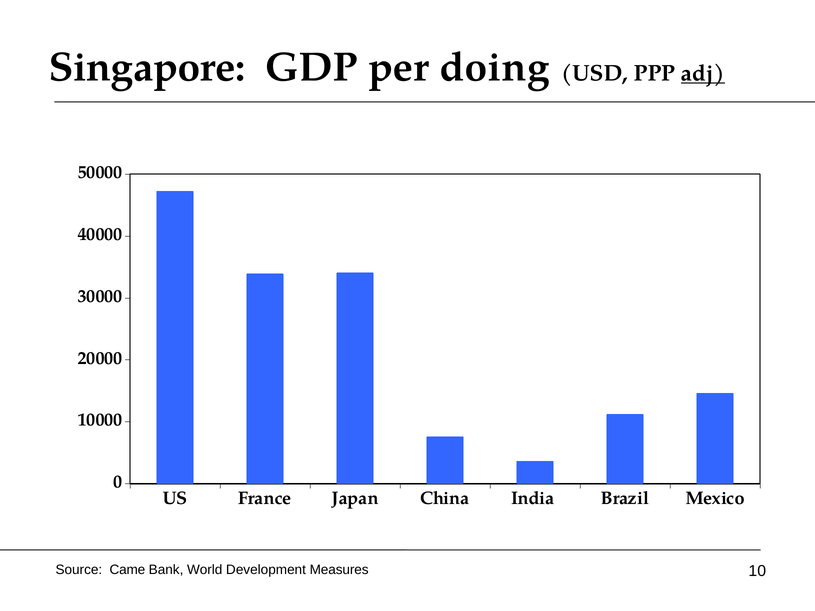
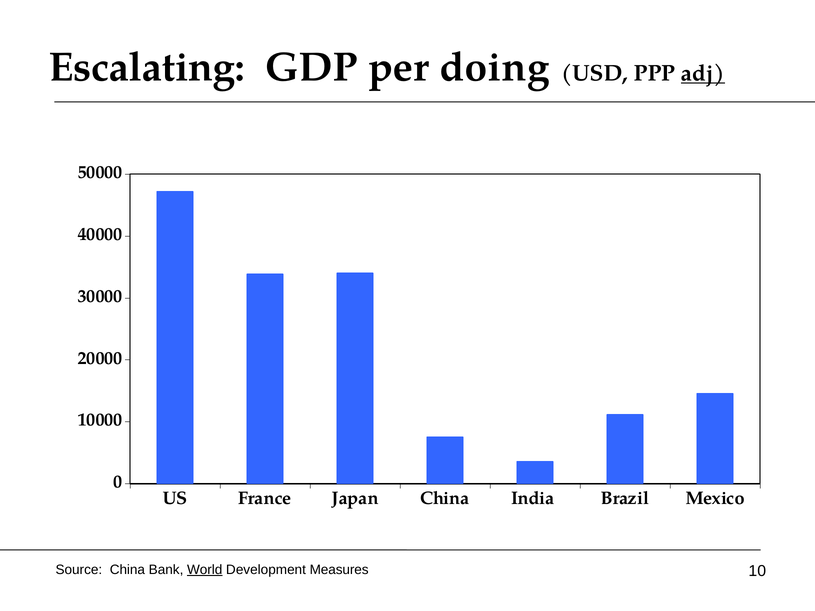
Singapore: Singapore -> Escalating
Source Came: Came -> China
World underline: none -> present
